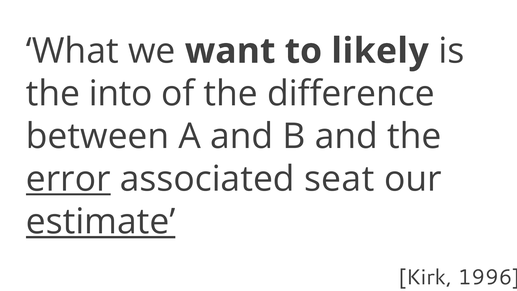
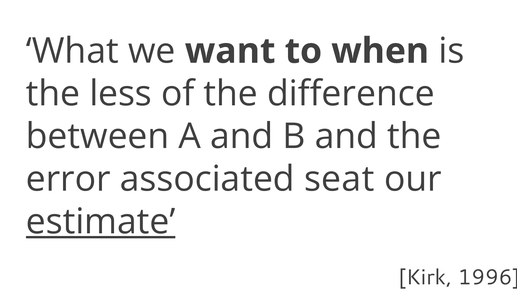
likely: likely -> when
into: into -> less
error underline: present -> none
